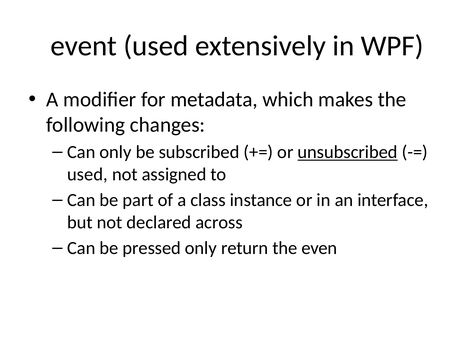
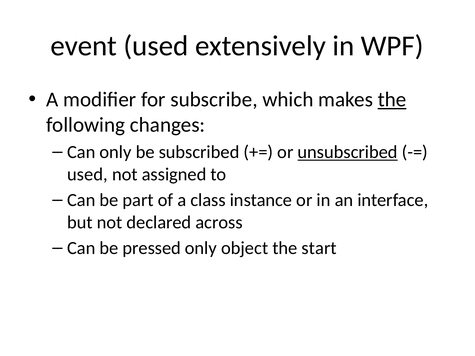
metadata: metadata -> subscribe
the at (392, 100) underline: none -> present
return: return -> object
even: even -> start
